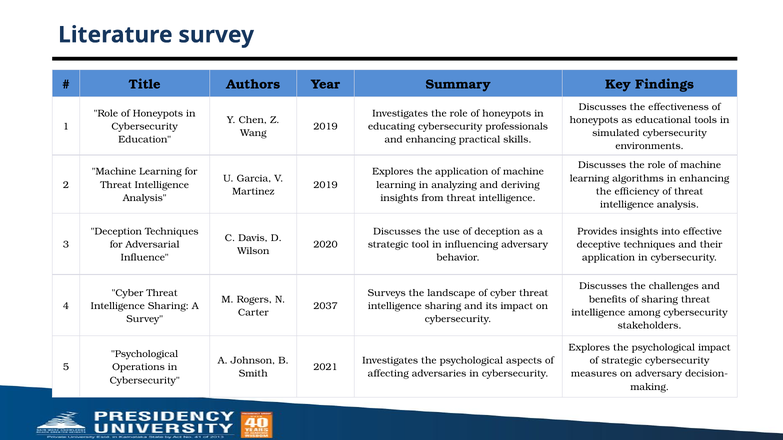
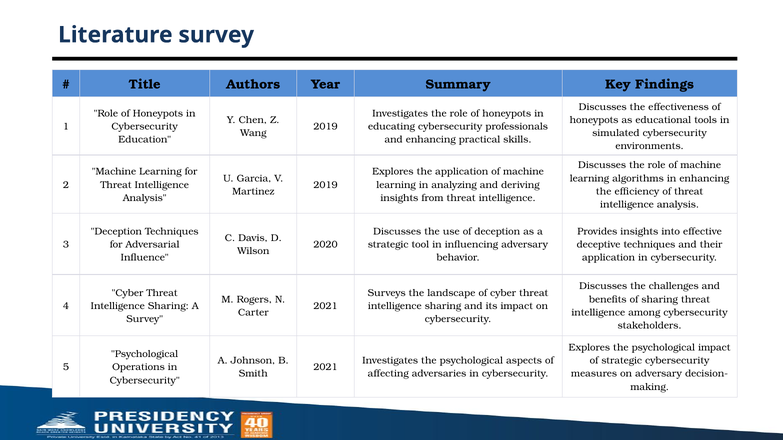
2037 at (326, 306): 2037 -> 2021
